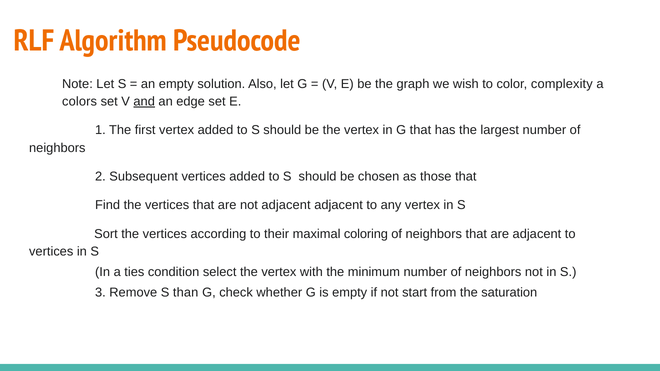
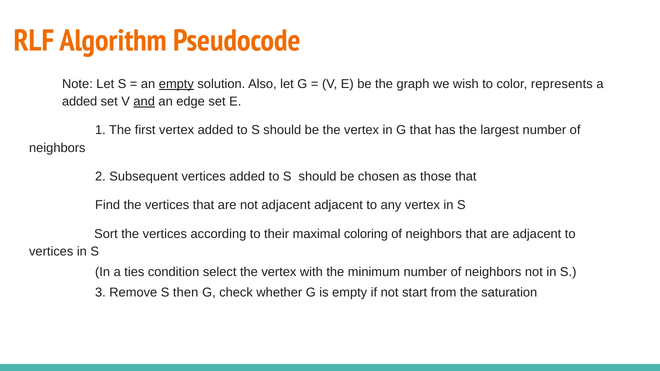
empty at (176, 84) underline: none -> present
complexity: complexity -> represents
colors at (80, 102): colors -> added
than: than -> then
